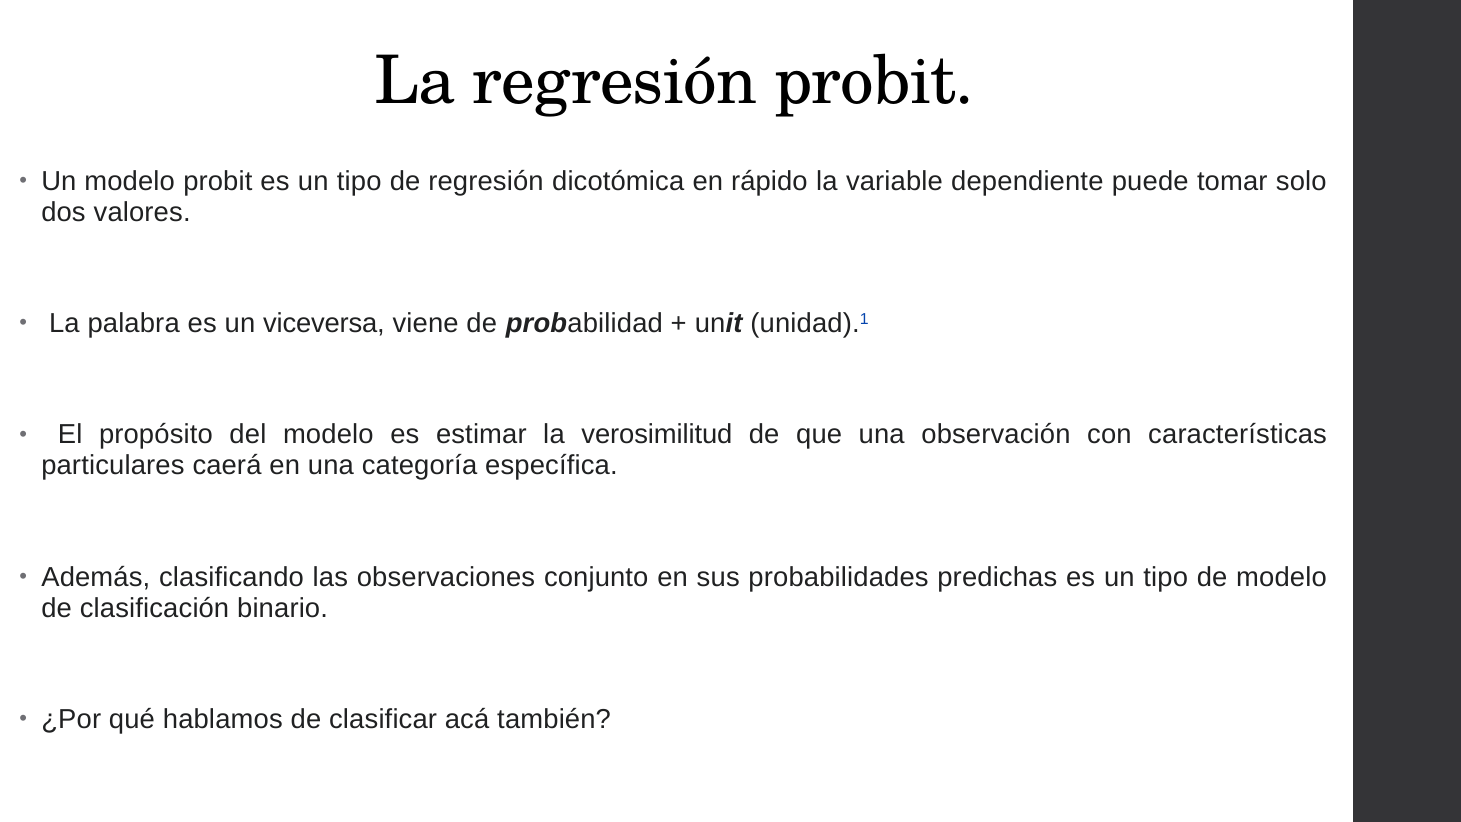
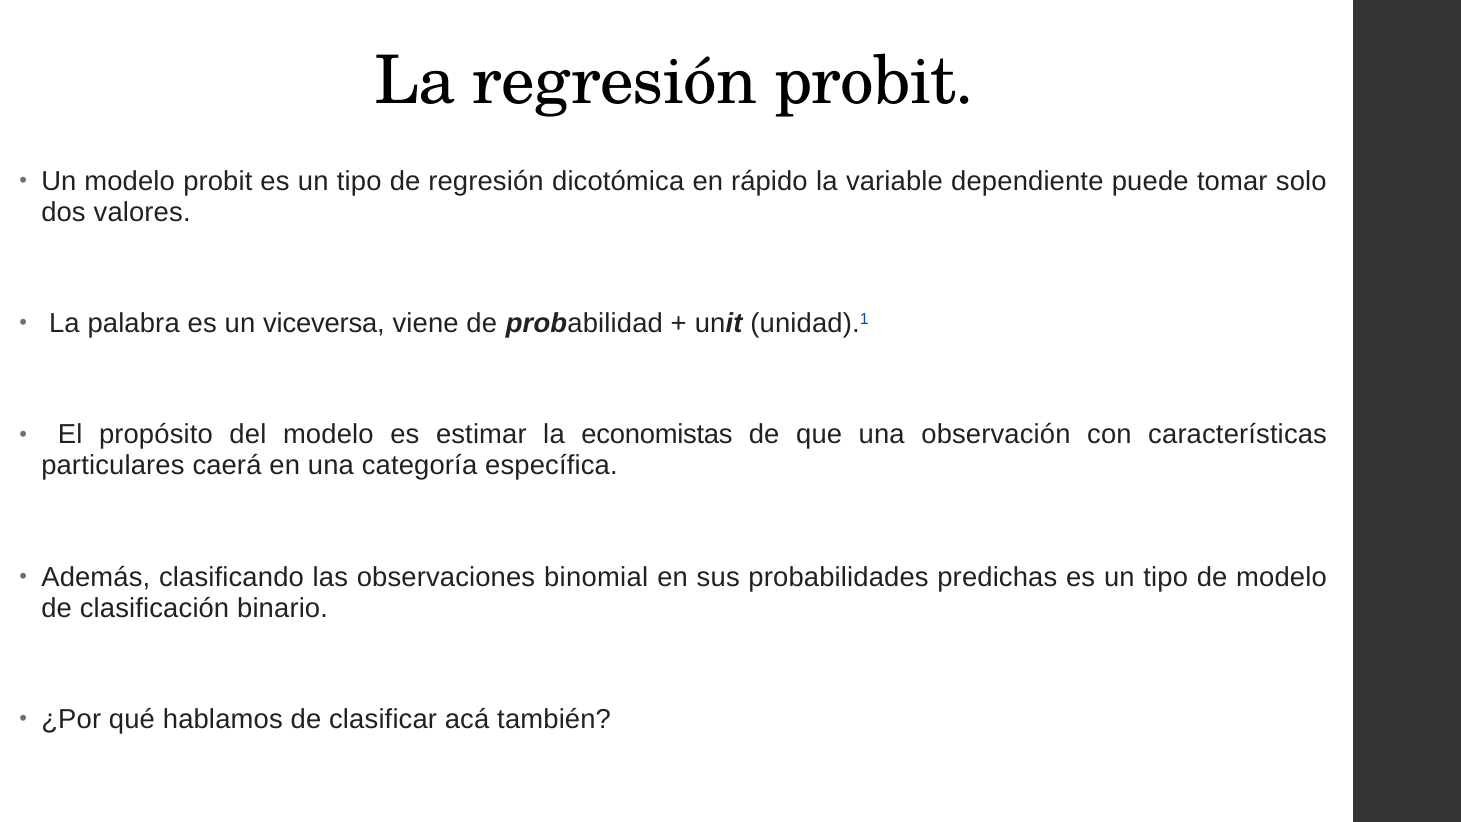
verosimilitud: verosimilitud -> economistas
conjunto: conjunto -> binomial
